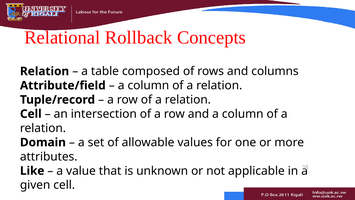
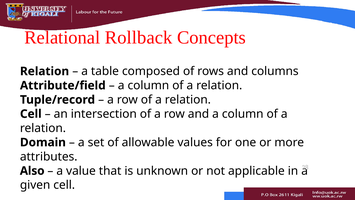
Like: Like -> Also
